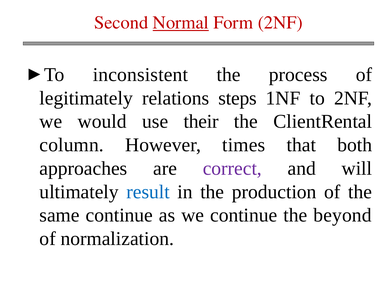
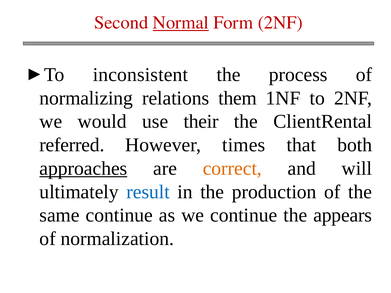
legitimately: legitimately -> normalizing
steps: steps -> them
column: column -> referred
approaches underline: none -> present
correct colour: purple -> orange
beyond: beyond -> appears
